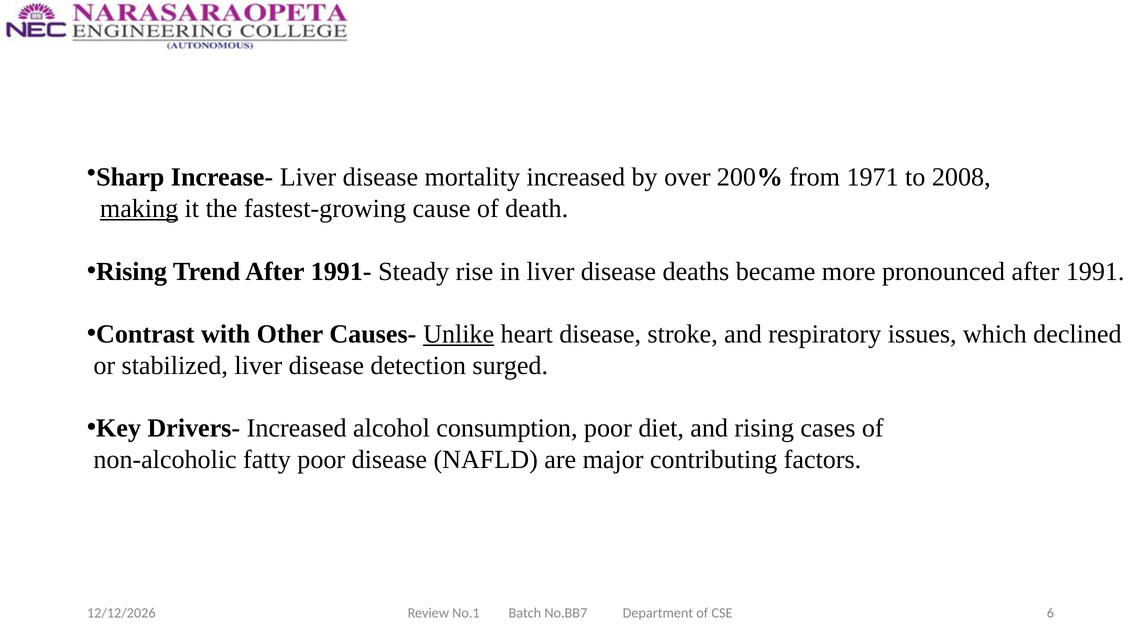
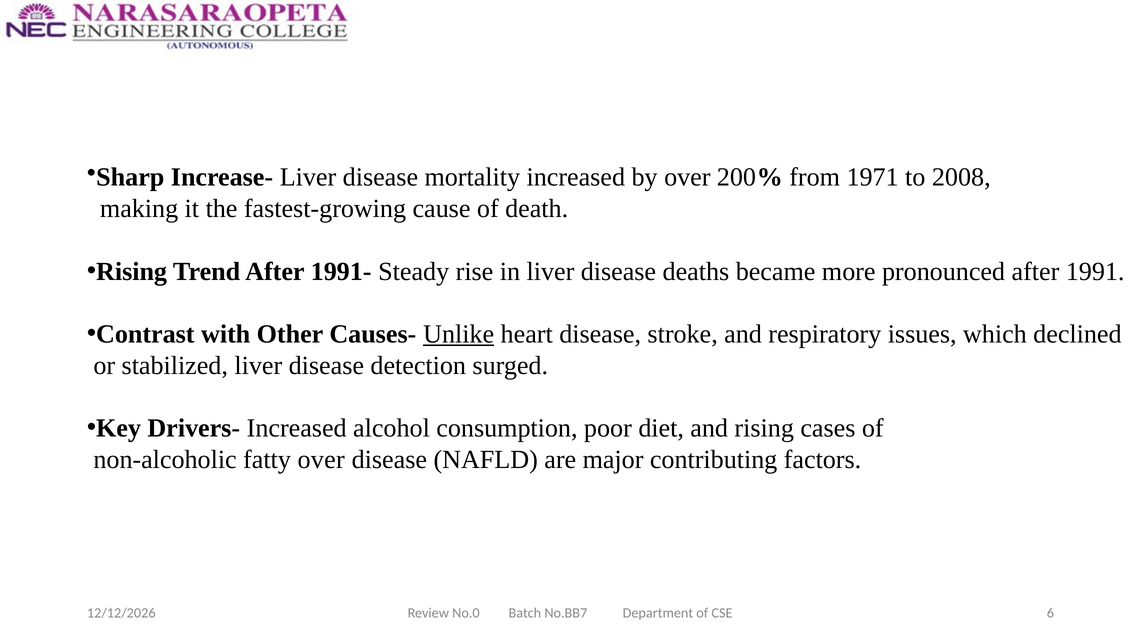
making underline: present -> none
fatty poor: poor -> over
No.1: No.1 -> No.0
